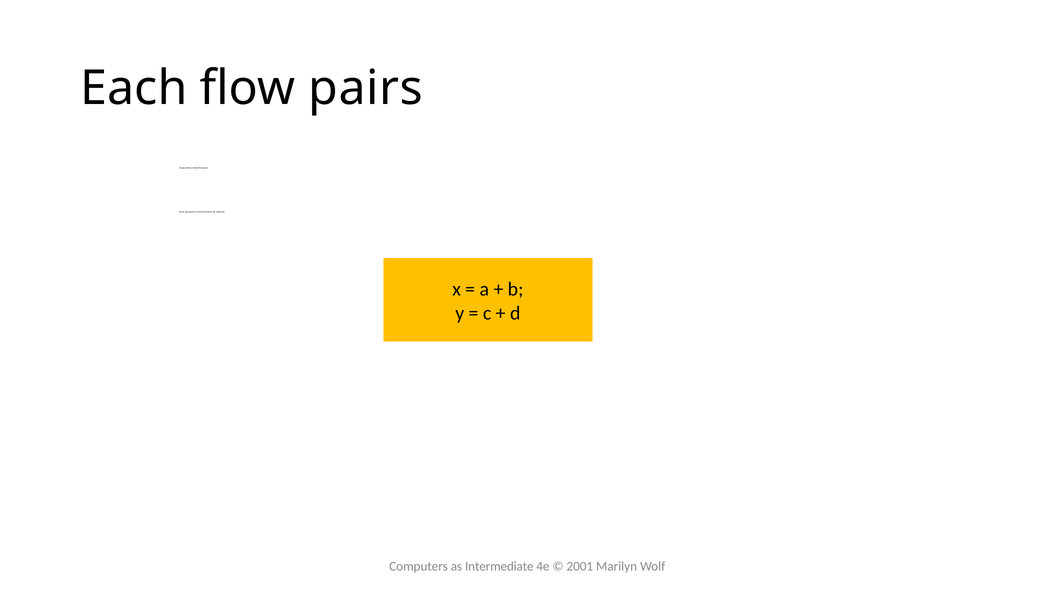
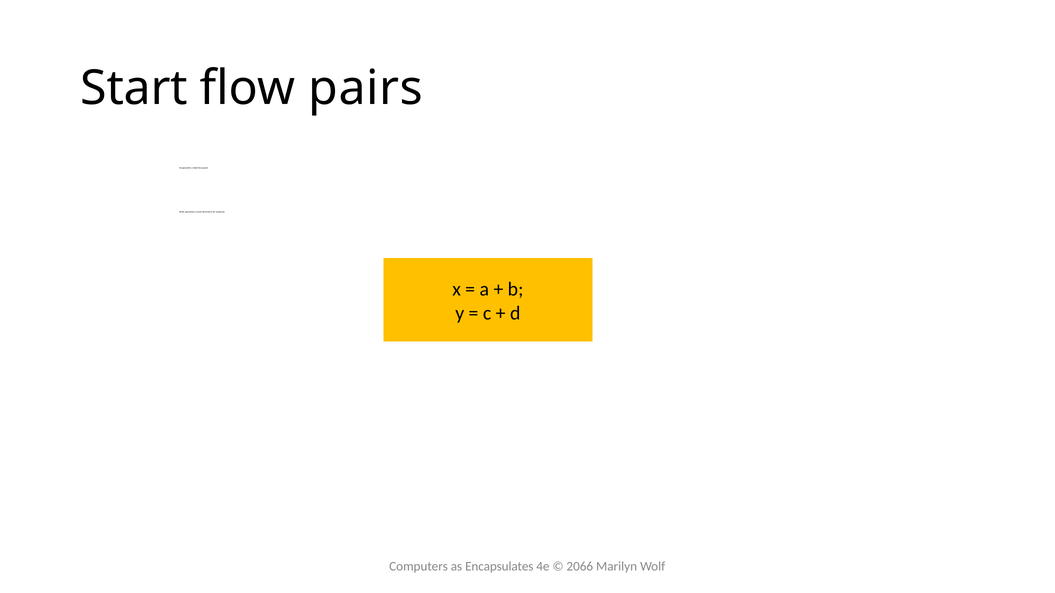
Each: Each -> Start
as Intermediate: Intermediate -> Encapsulates
2001: 2001 -> 2066
